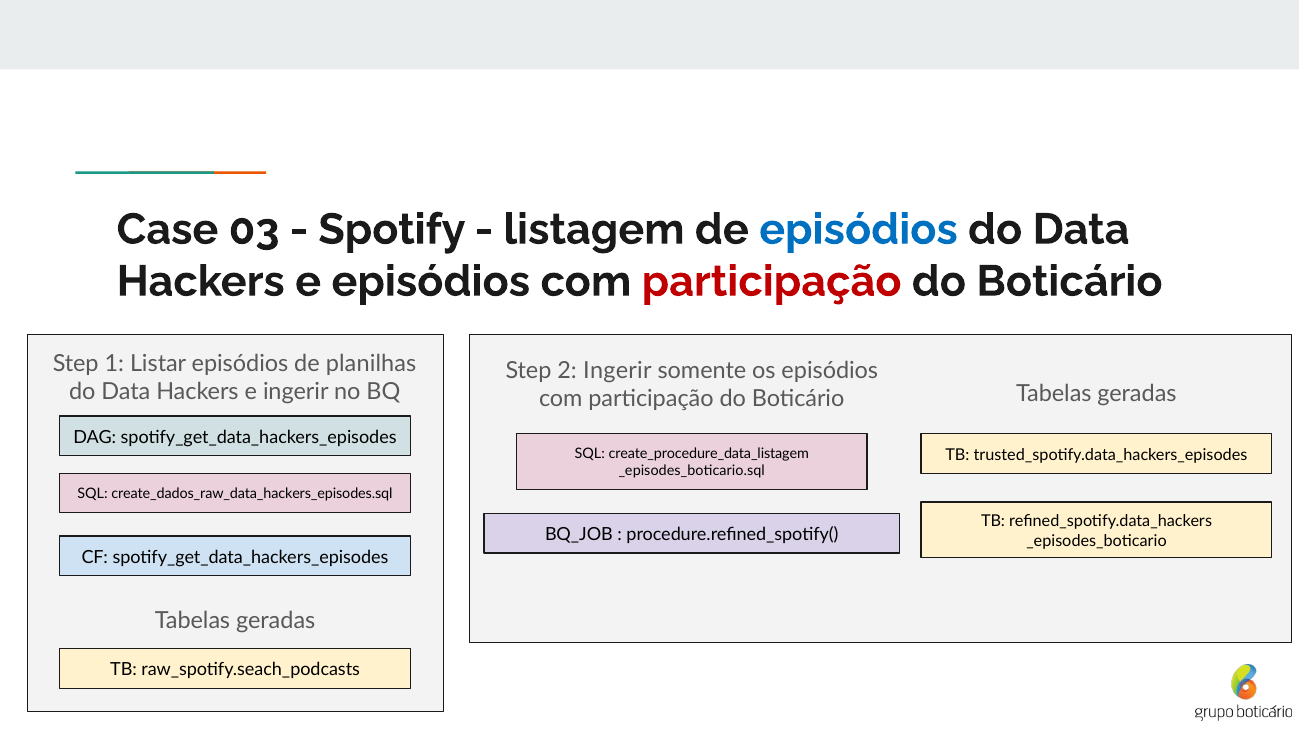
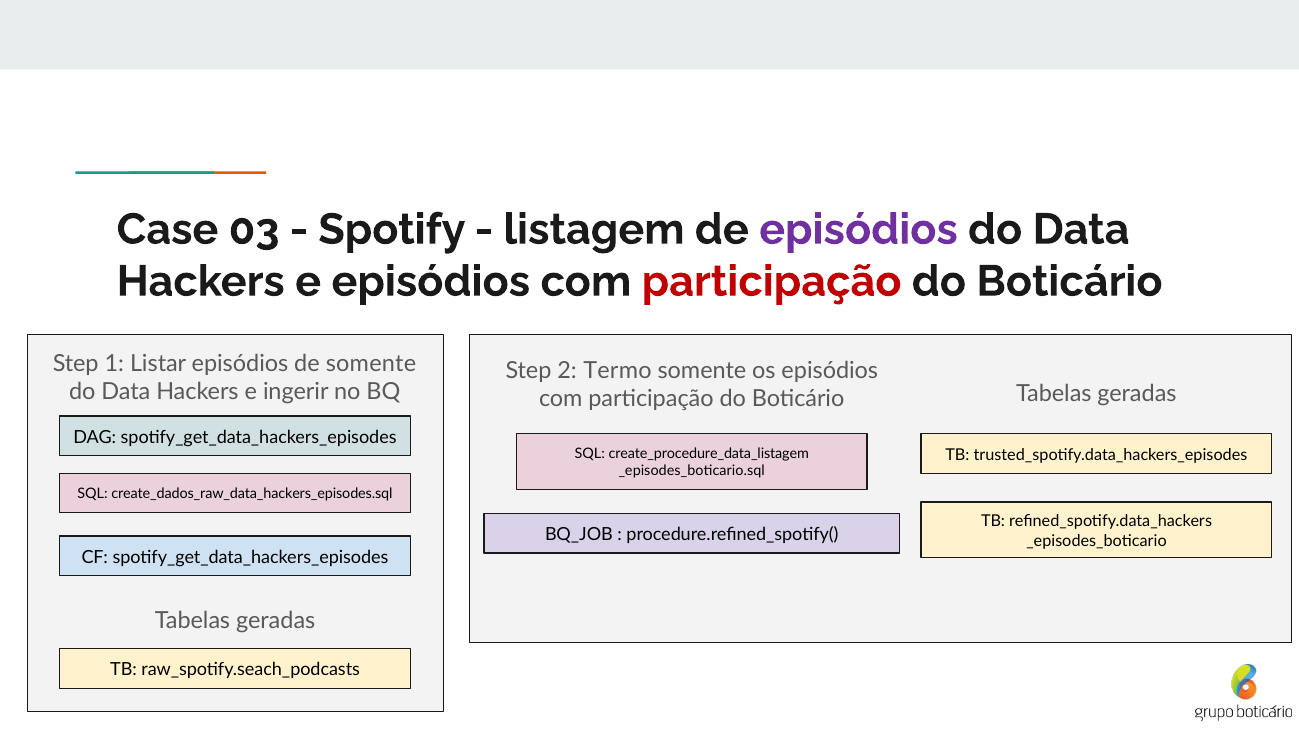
episódios at (858, 229) colour: blue -> purple
de planilhas: planilhas -> somente
2 Ingerir: Ingerir -> Termo
